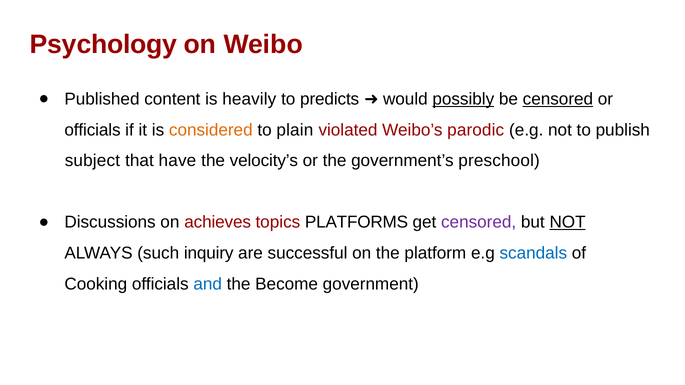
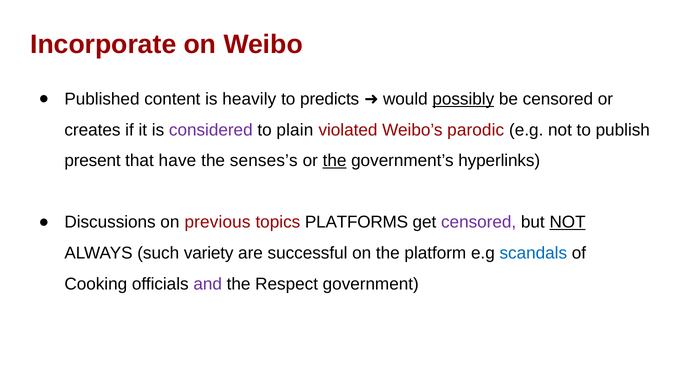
Psychology: Psychology -> Incorporate
censored at (558, 99) underline: present -> none
officials at (93, 130): officials -> creates
considered colour: orange -> purple
subject: subject -> present
velocity’s: velocity’s -> senses’s
the at (335, 161) underline: none -> present
preschool: preschool -> hyperlinks
achieves: achieves -> previous
inquiry: inquiry -> variety
and colour: blue -> purple
Become: Become -> Respect
